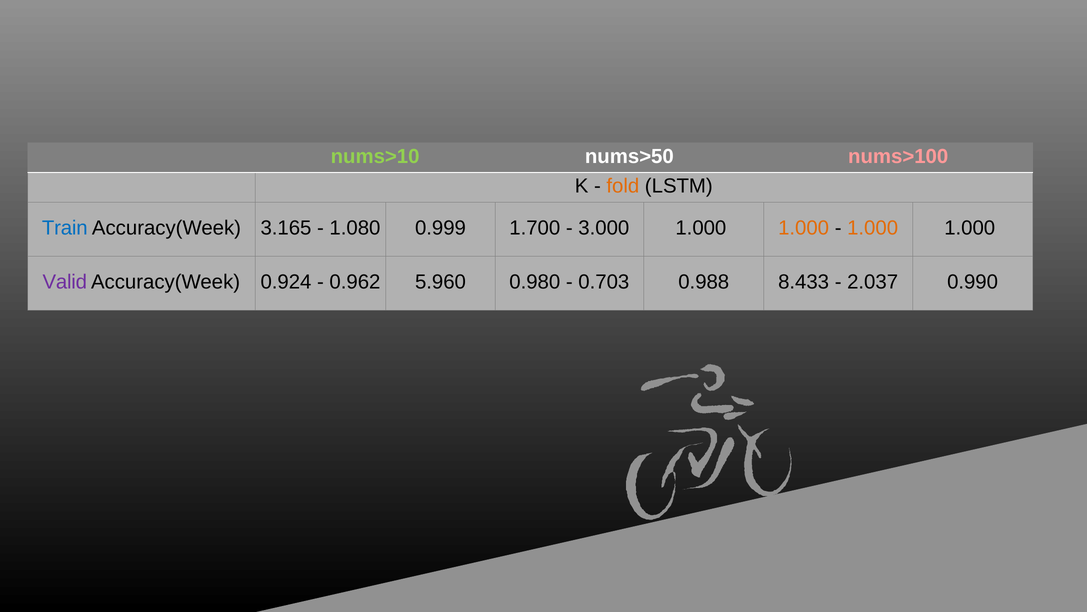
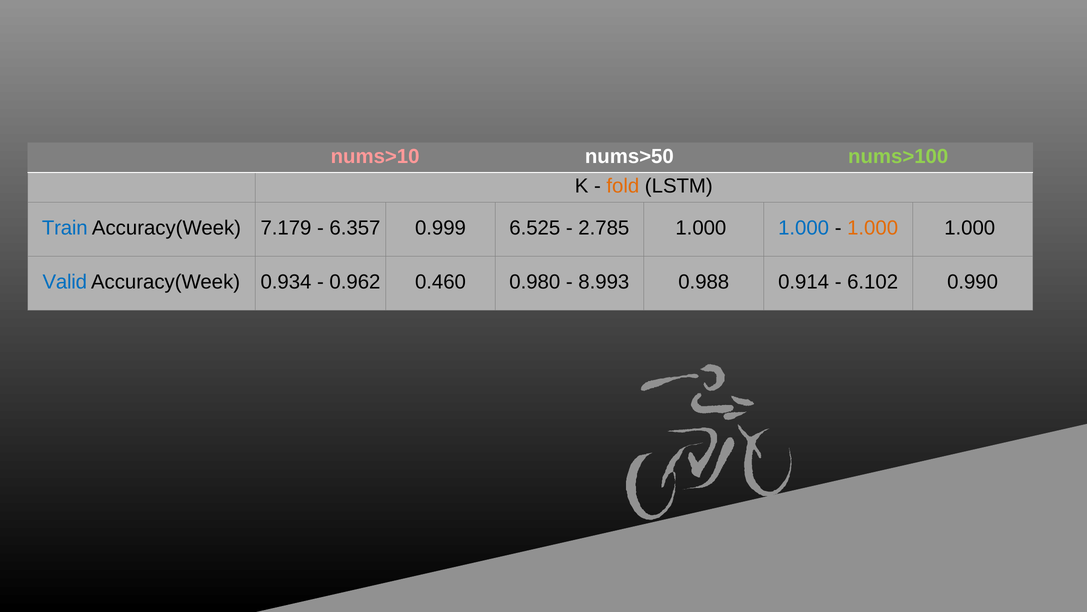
nums>10 colour: light green -> pink
nums>100 colour: pink -> light green
3.165: 3.165 -> 7.179
1.080: 1.080 -> 6.357
1.700: 1.700 -> 6.525
3.000: 3.000 -> 2.785
1.000 at (804, 228) colour: orange -> blue
Valid colour: purple -> blue
0.924: 0.924 -> 0.934
5.960: 5.960 -> 0.460
0.703: 0.703 -> 8.993
8.433: 8.433 -> 0.914
2.037: 2.037 -> 6.102
